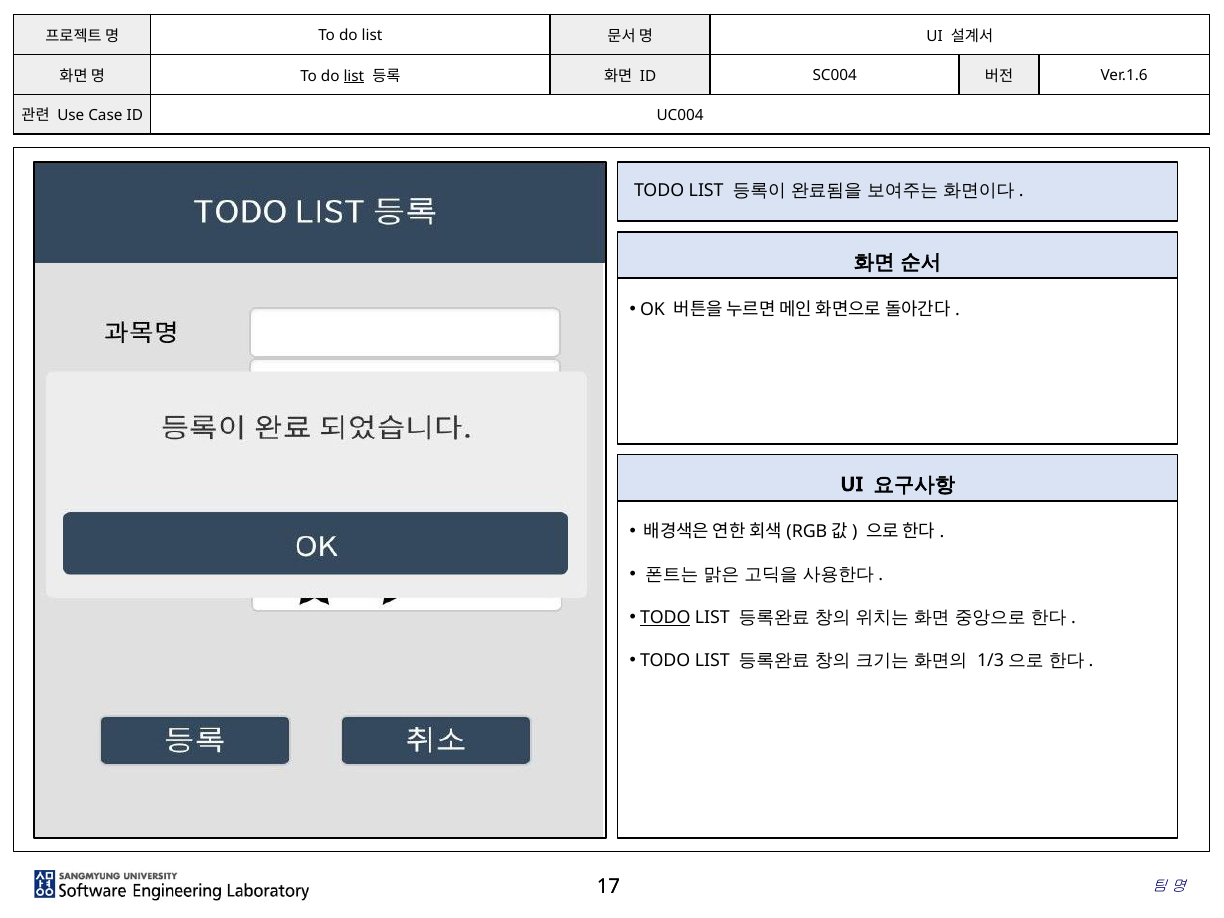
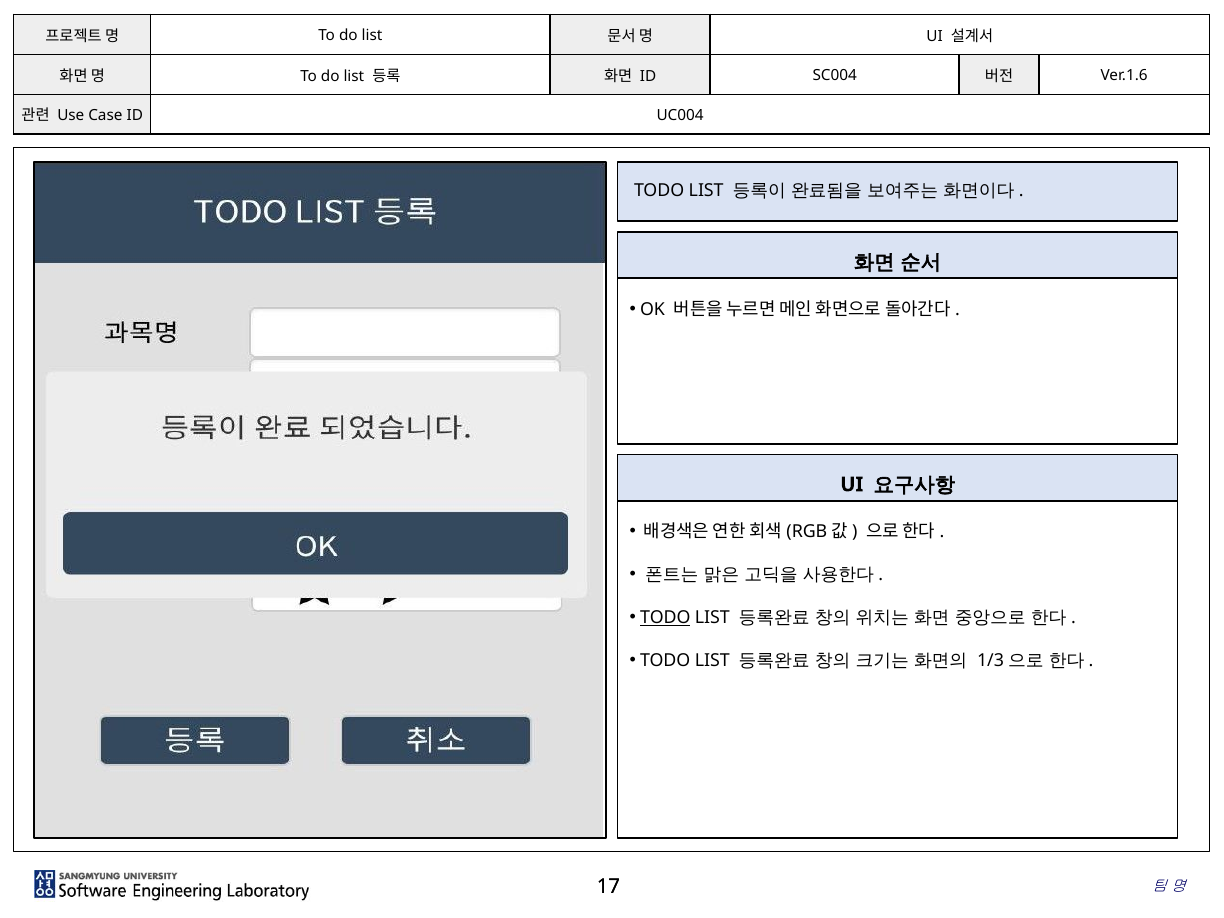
list at (354, 76) underline: present -> none
